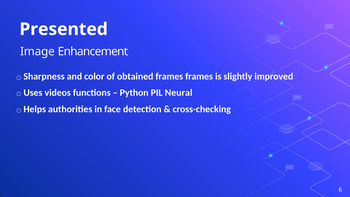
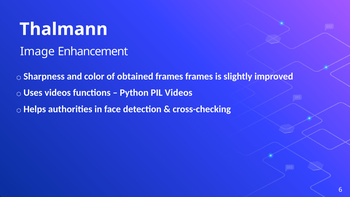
Presented: Presented -> Thalmann
PIL Neural: Neural -> Videos
